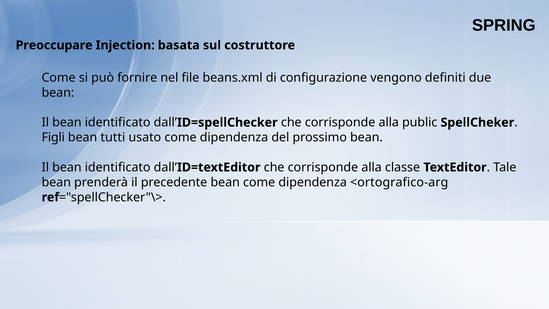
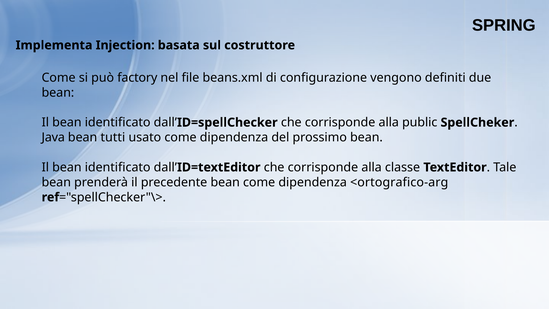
Preoccupare: Preoccupare -> Implementa
fornire: fornire -> factory
Figli: Figli -> Java
